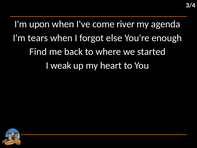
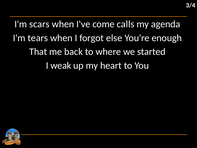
upon: upon -> scars
river: river -> calls
Find: Find -> That
